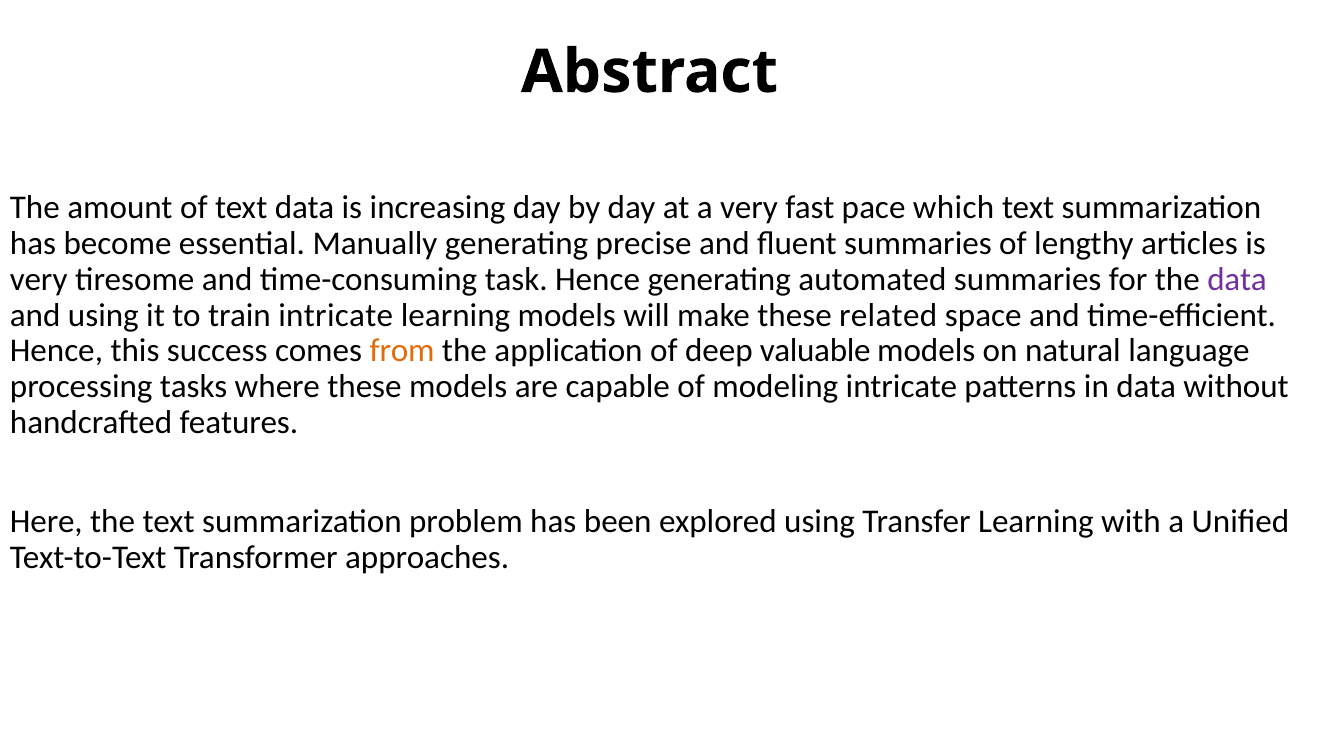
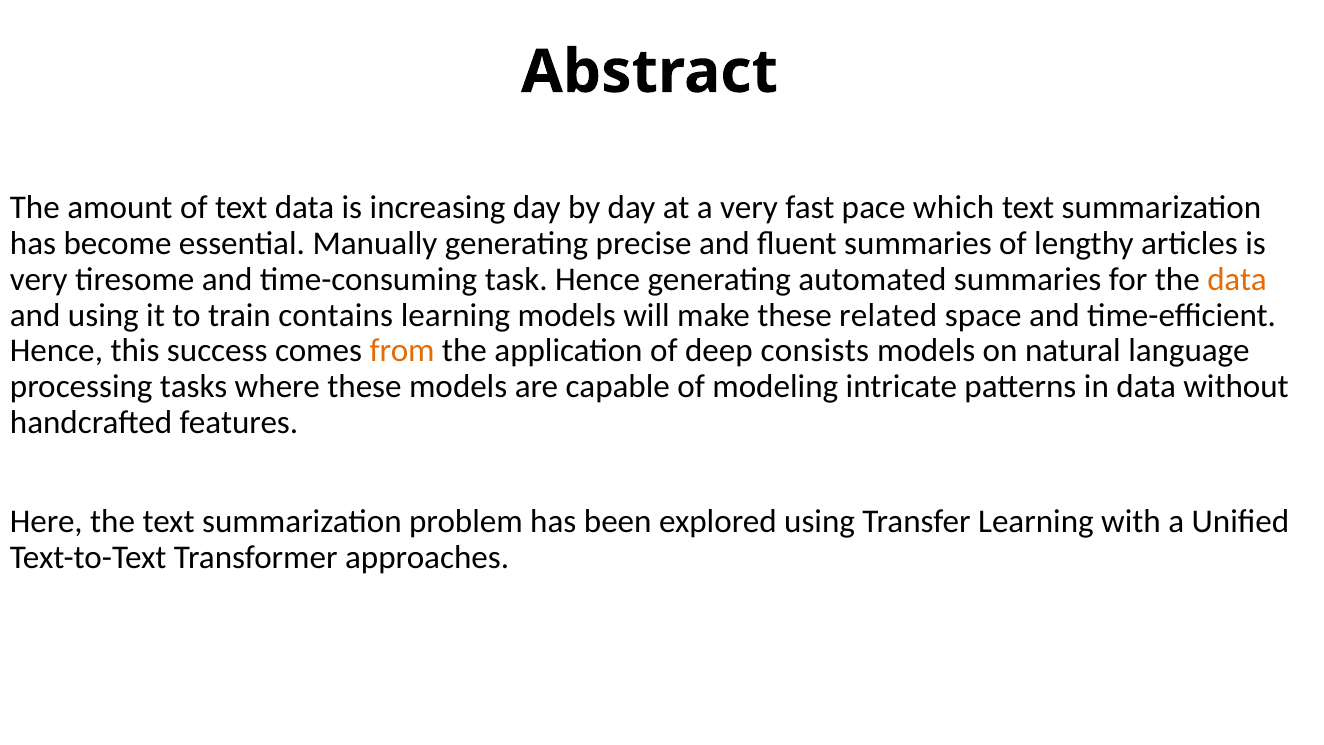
data at (1237, 279) colour: purple -> orange
train intricate: intricate -> contains
valuable: valuable -> consists
